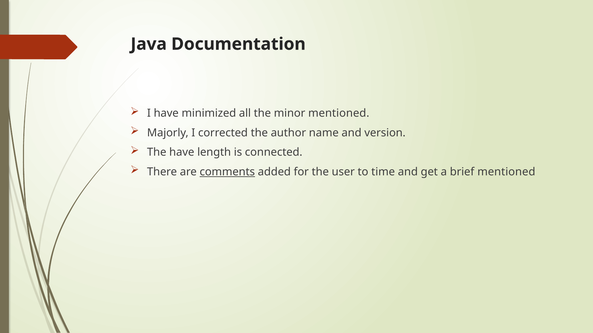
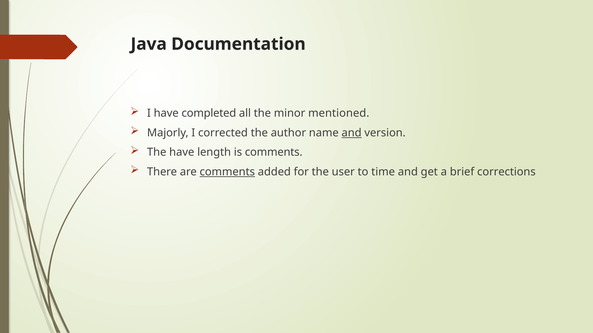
minimized: minimized -> completed
and at (352, 133) underline: none -> present
is connected: connected -> comments
brief mentioned: mentioned -> corrections
